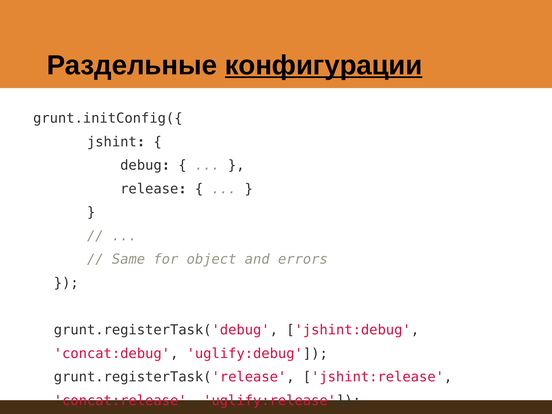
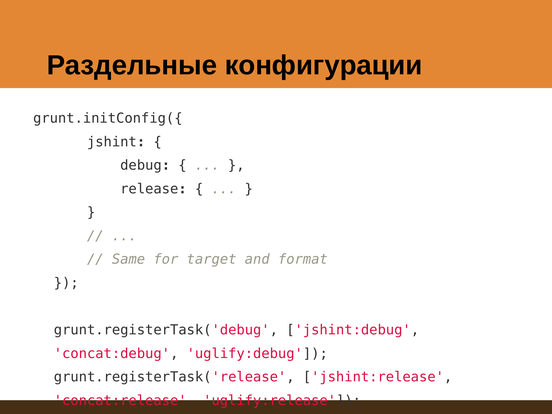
конфигурации underline: present -> none
object: object -> target
errors: errors -> format
